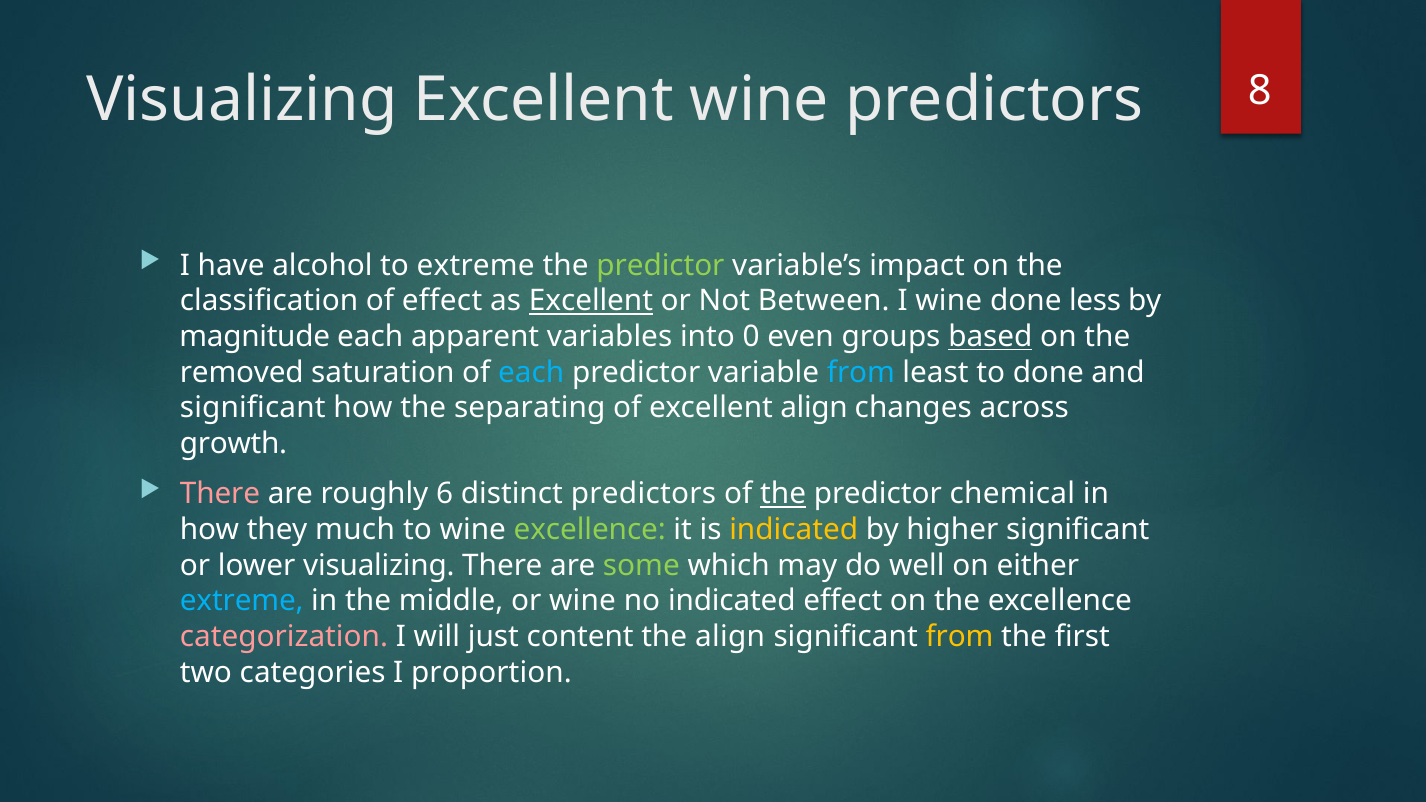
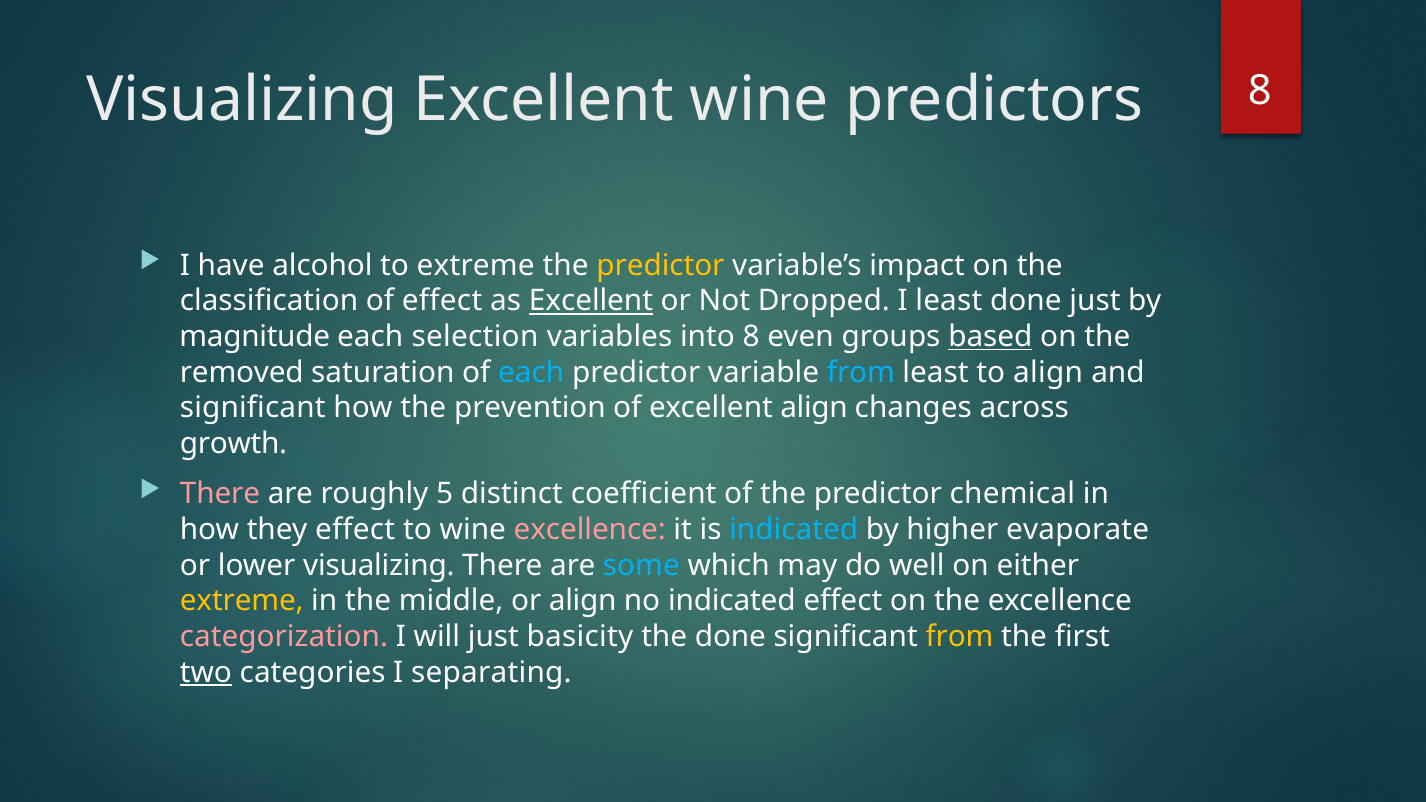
predictor at (660, 265) colour: light green -> yellow
Between: Between -> Dropped
I wine: wine -> least
done less: less -> just
apparent: apparent -> selection
into 0: 0 -> 8
to done: done -> align
separating: separating -> prevention
6: 6 -> 5
distinct predictors: predictors -> coefficient
the at (783, 494) underline: present -> none
they much: much -> effect
excellence at (590, 530) colour: light green -> pink
indicated at (794, 530) colour: yellow -> light blue
higher significant: significant -> evaporate
some colour: light green -> light blue
extreme at (242, 601) colour: light blue -> yellow
or wine: wine -> align
content: content -> basicity
the align: align -> done
two underline: none -> present
proportion: proportion -> separating
